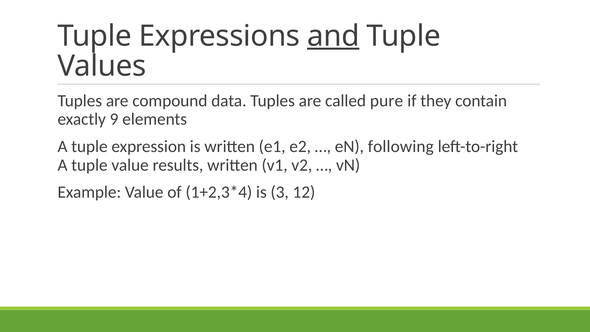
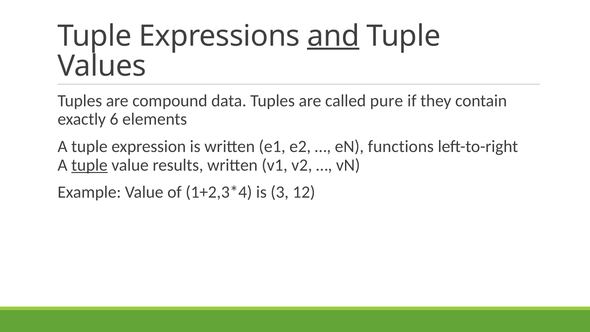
9: 9 -> 6
following: following -> functions
tuple at (89, 165) underline: none -> present
